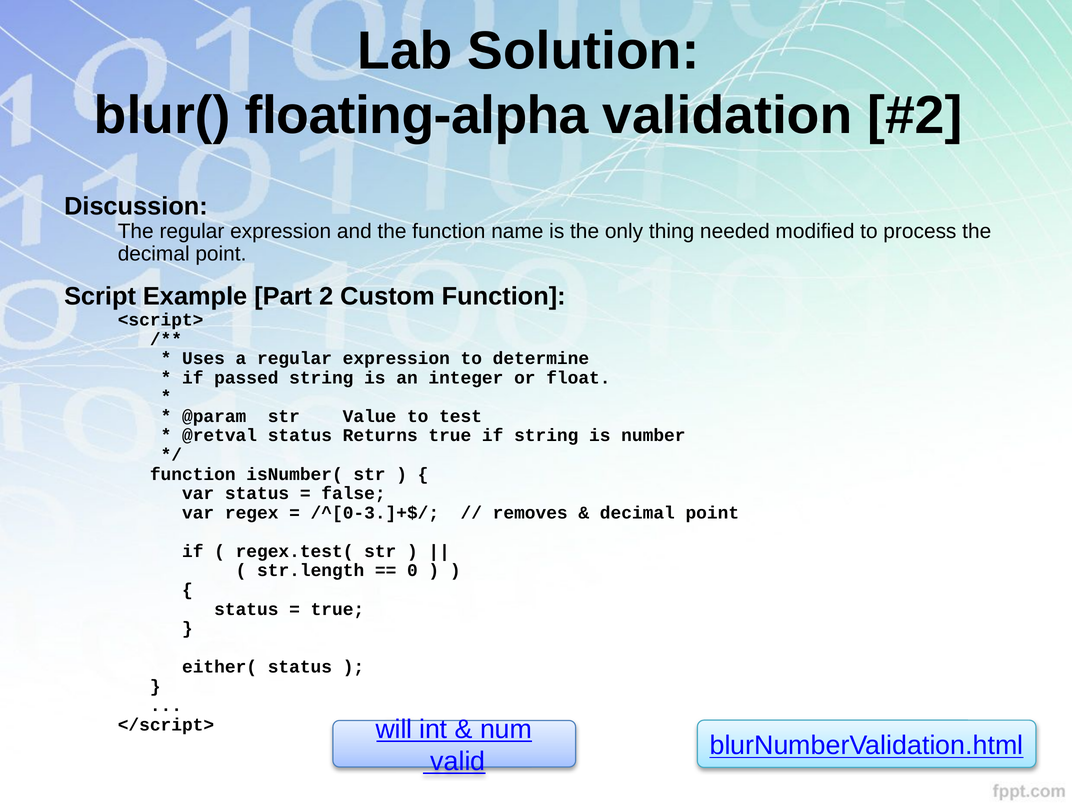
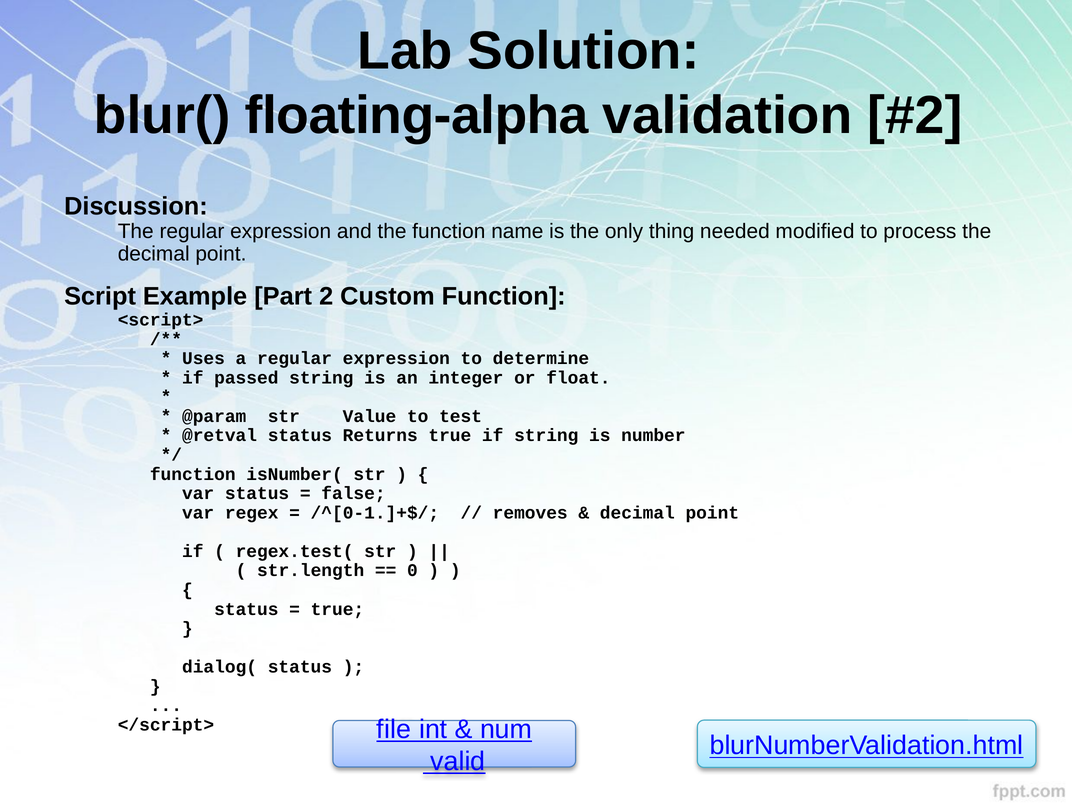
/^[0-3.]+$/: /^[0-3.]+$/ -> /^[0-1.]+$/
either(: either( -> dialog(
will: will -> file
